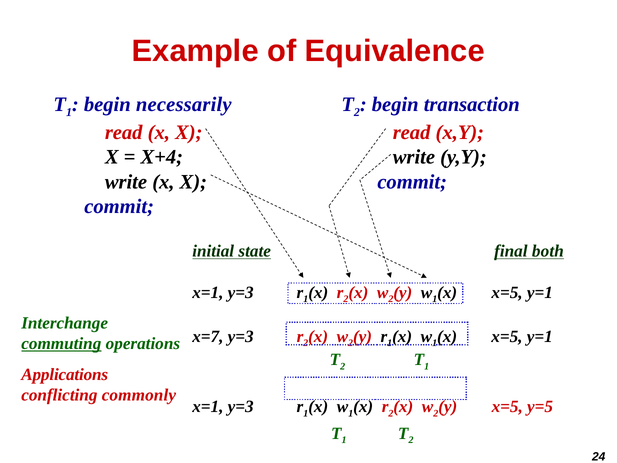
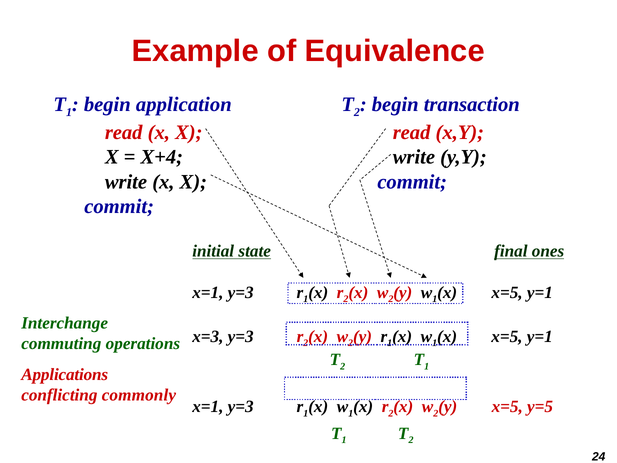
necessarily: necessarily -> application
both: both -> ones
x=7: x=7 -> x=3
commuting underline: present -> none
